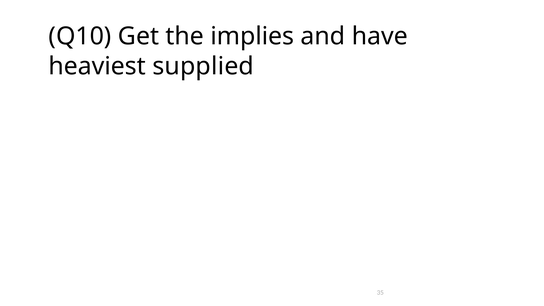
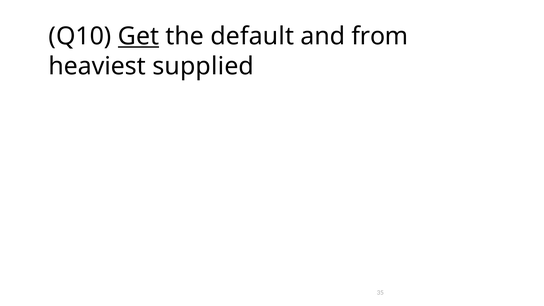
Get underline: none -> present
implies: implies -> default
have: have -> from
